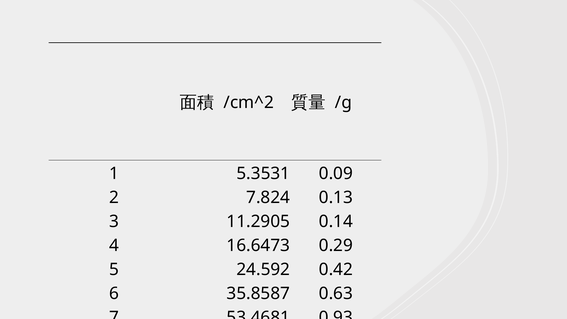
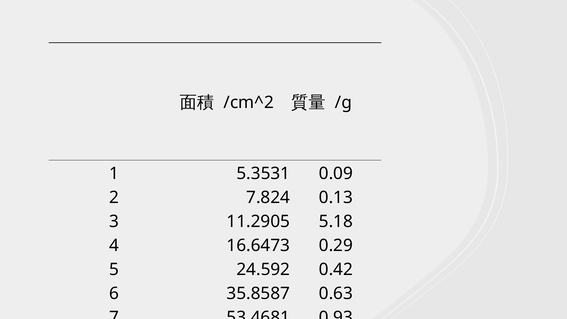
0.14: 0.14 -> 5.18
